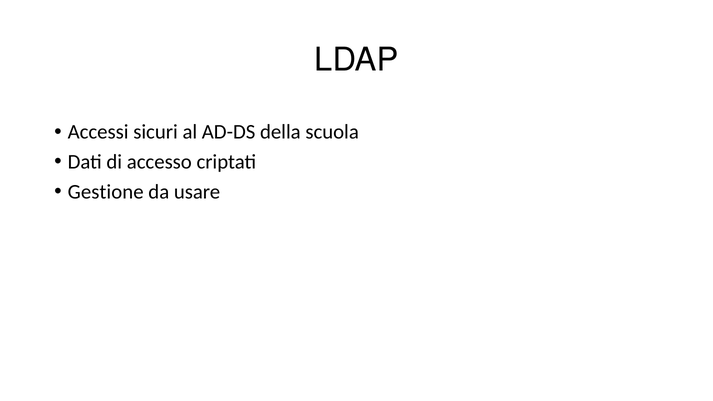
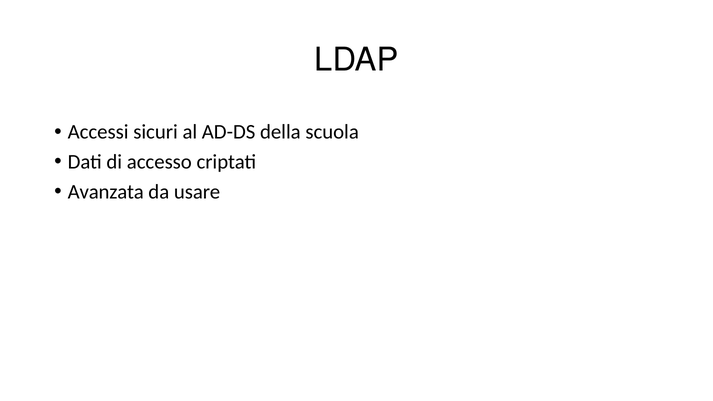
Gestione: Gestione -> Avanzata
